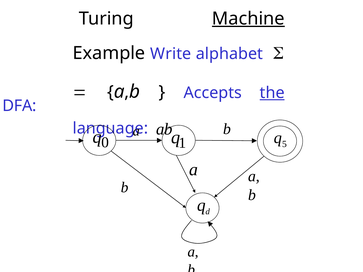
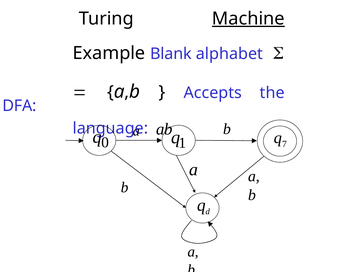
Write: Write -> Blank
the underline: present -> none
5: 5 -> 7
